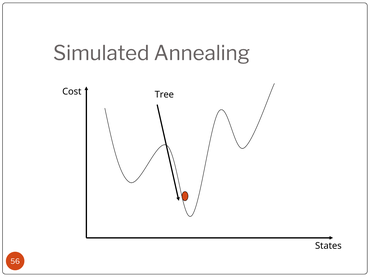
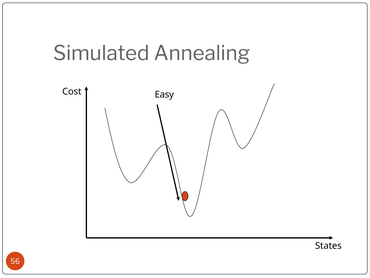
Tree: Tree -> Easy
